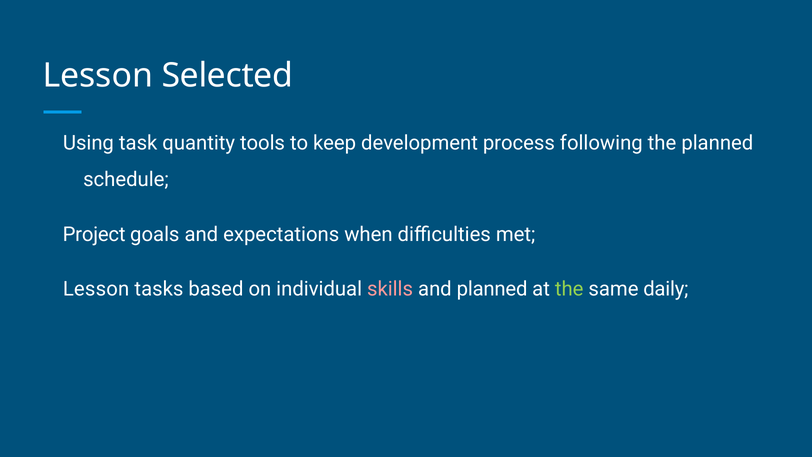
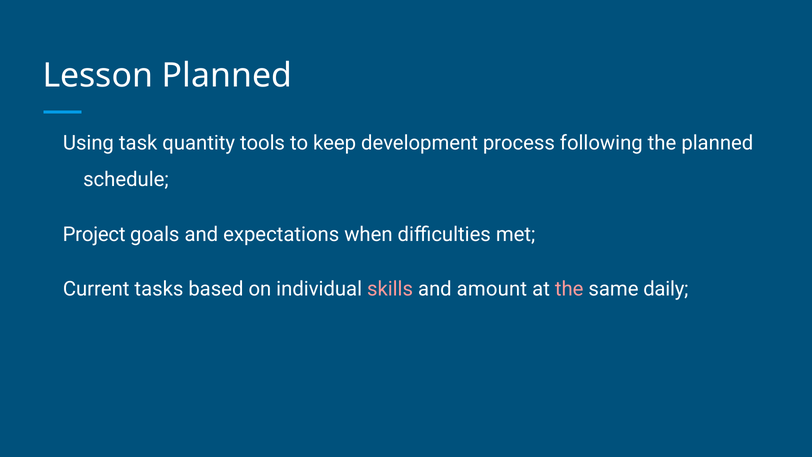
Lesson Selected: Selected -> Planned
Lesson at (96, 289): Lesson -> Current
and planned: planned -> amount
the at (569, 289) colour: light green -> pink
